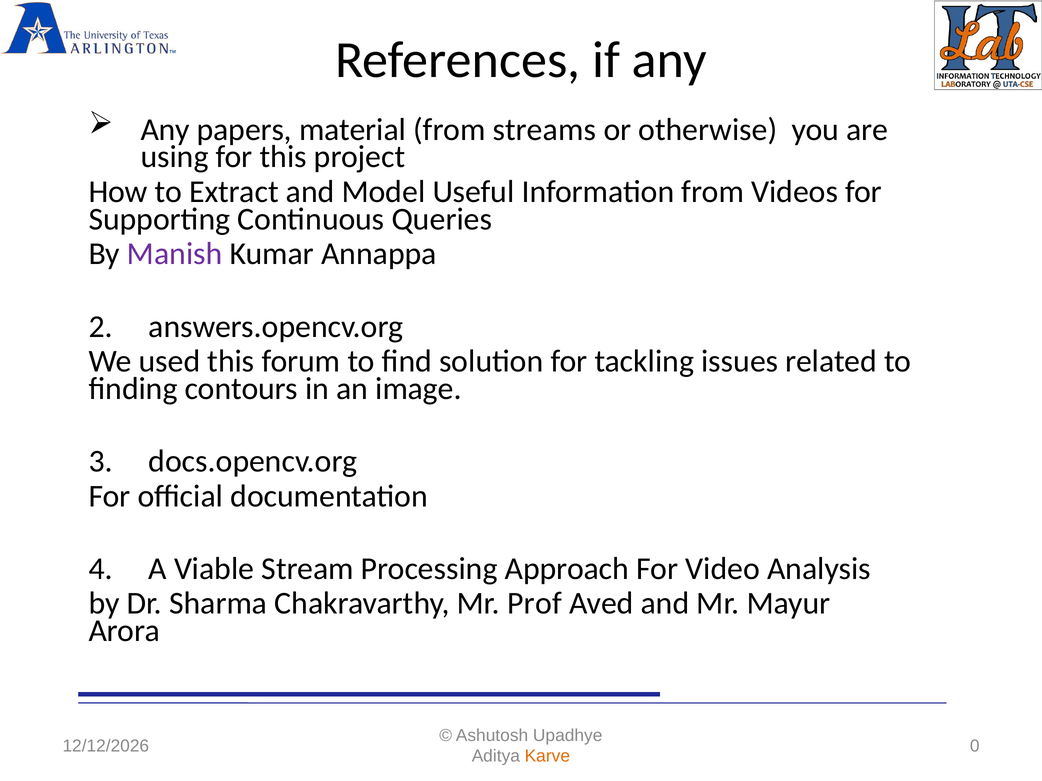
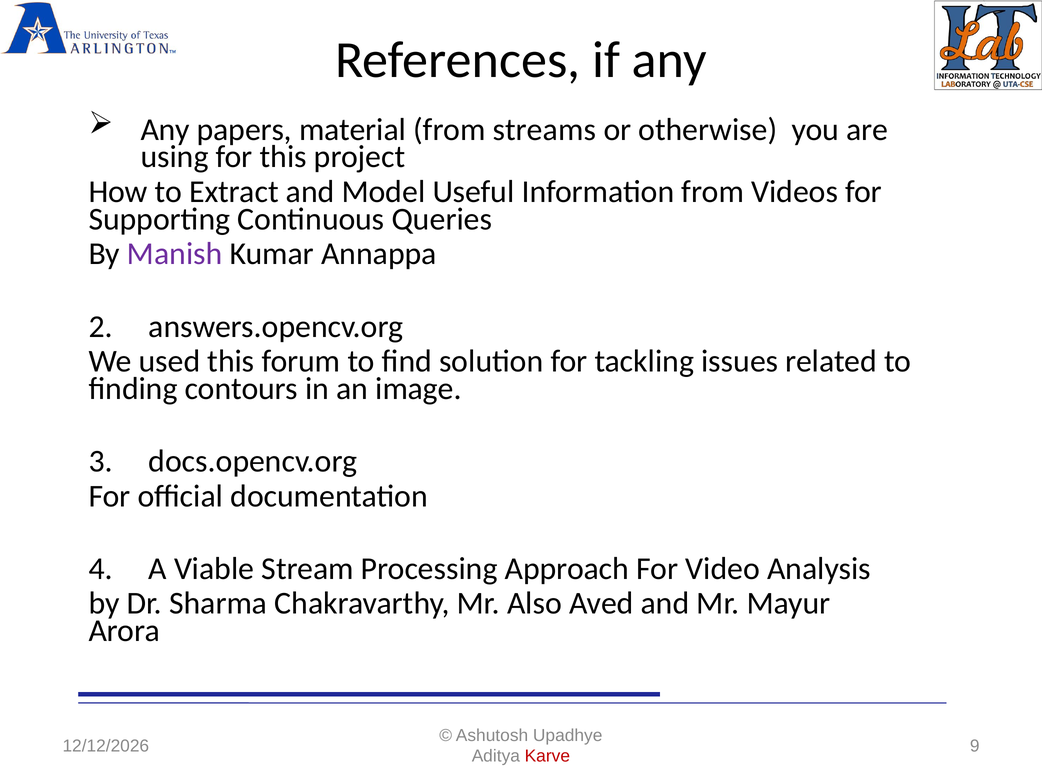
Prof: Prof -> Also
0: 0 -> 9
Karve colour: orange -> red
